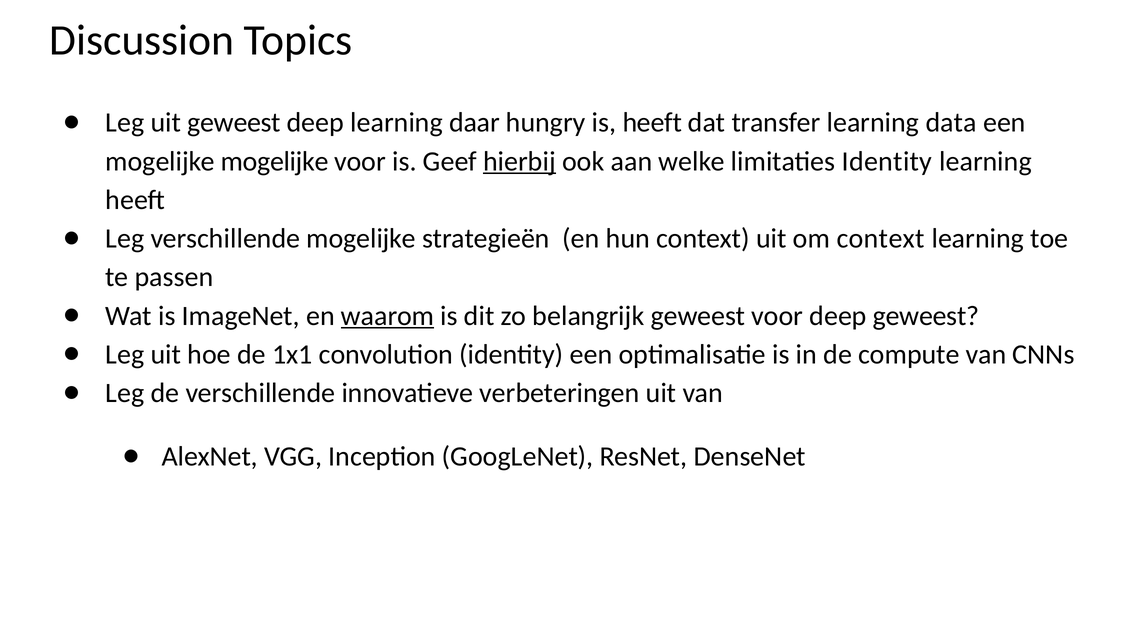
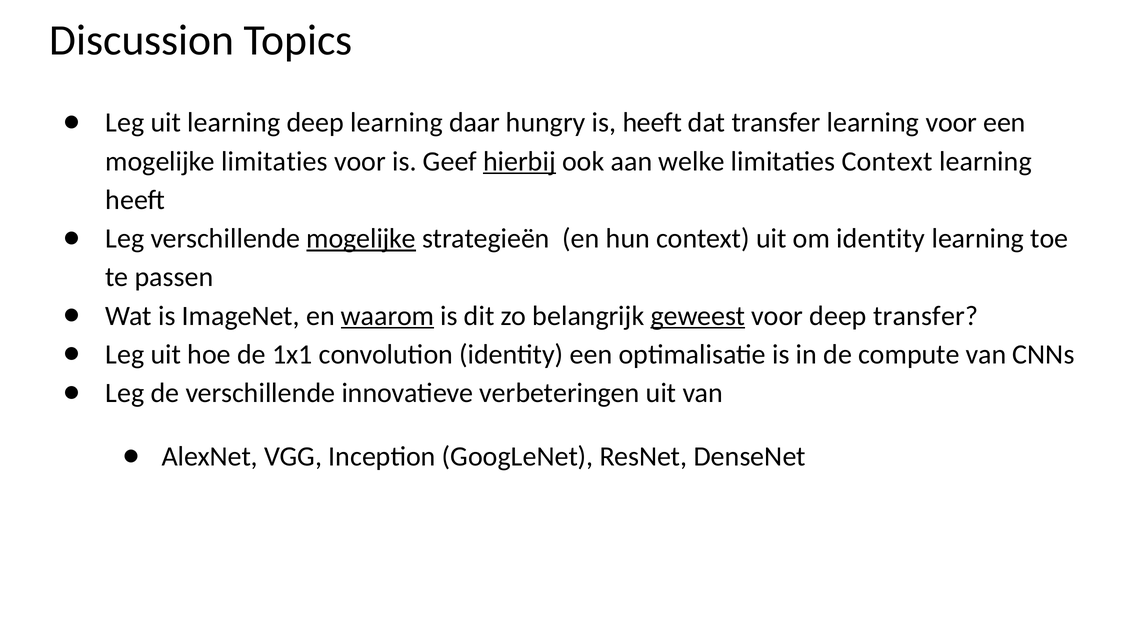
uit geweest: geweest -> learning
learning data: data -> voor
mogelijke mogelijke: mogelijke -> limitaties
limitaties Identity: Identity -> Context
mogelijke at (361, 239) underline: none -> present
om context: context -> identity
geweest at (698, 316) underline: none -> present
deep geweest: geweest -> transfer
